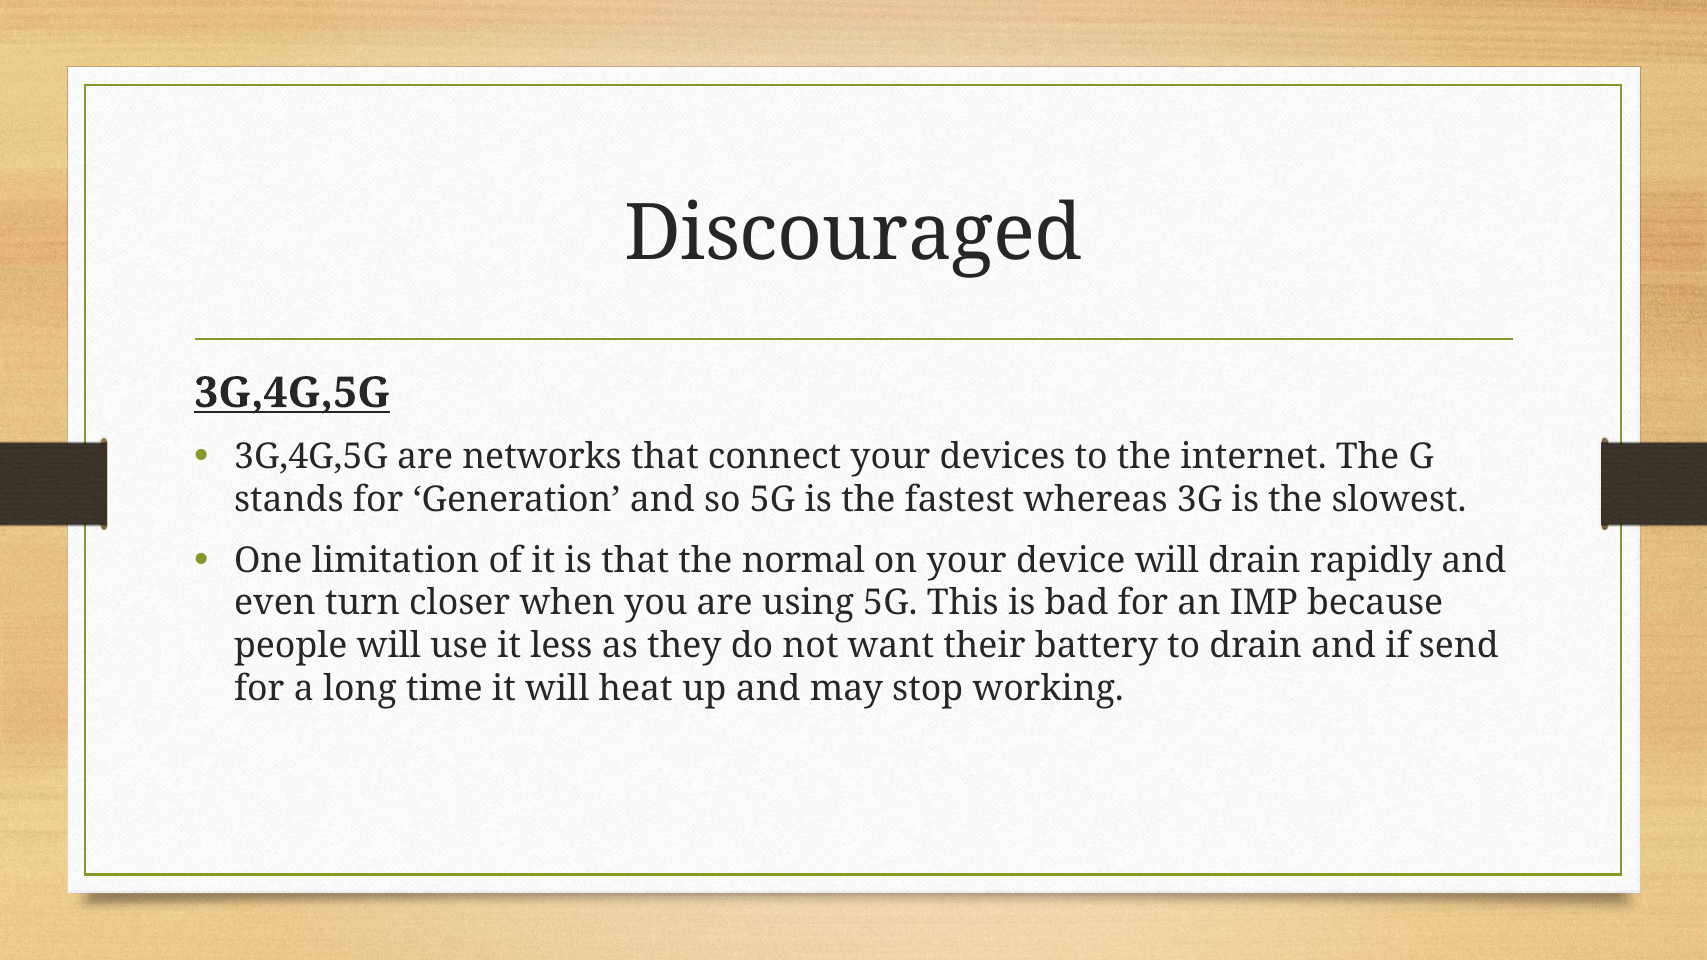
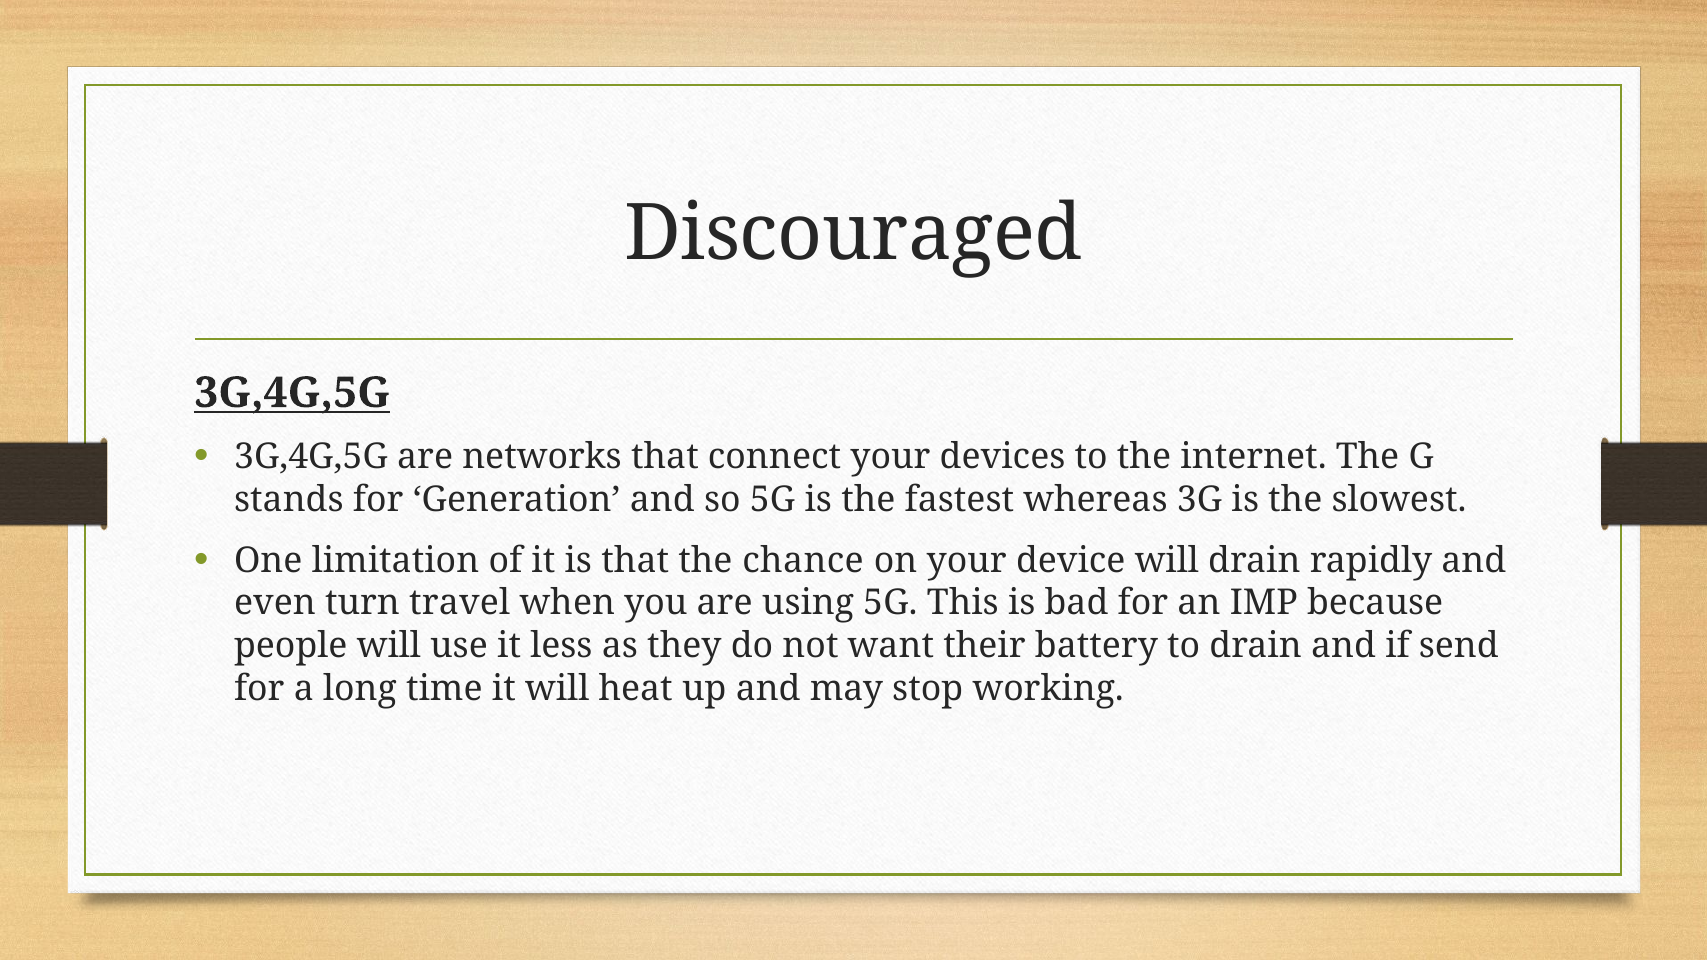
normal: normal -> chance
closer: closer -> travel
